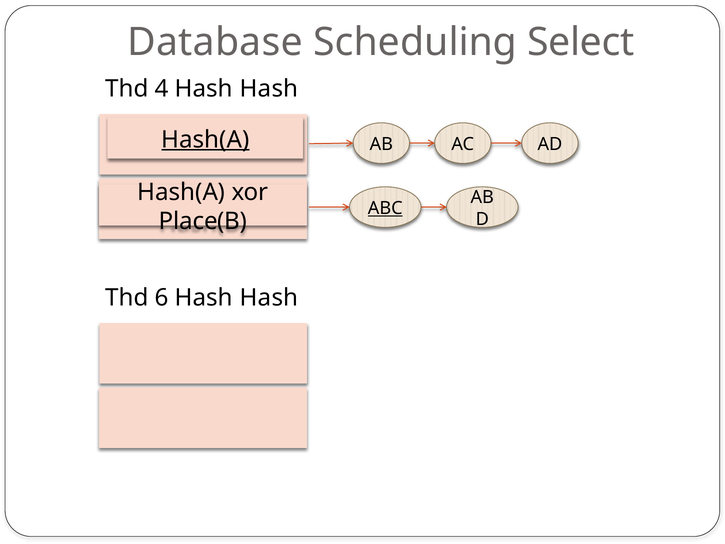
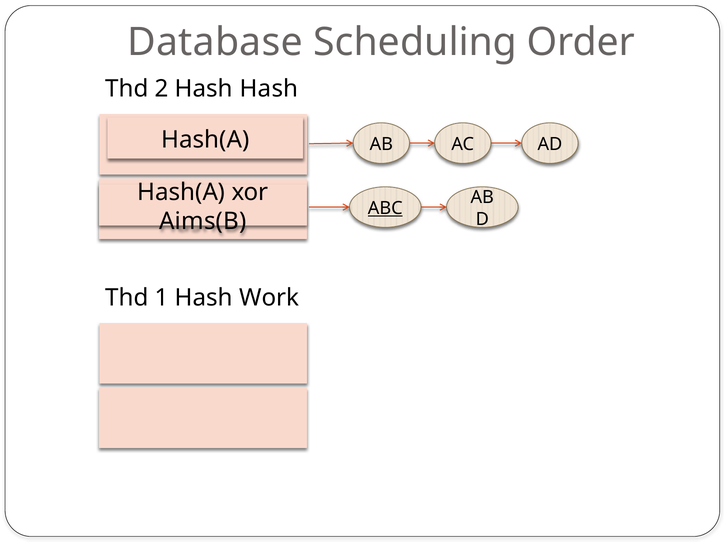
Select: Select -> Order
4: 4 -> 2
Hash(A at (205, 140) underline: present -> none
Place(B: Place(B -> Aims(B
6: 6 -> 1
Hash at (269, 298): Hash -> Work
